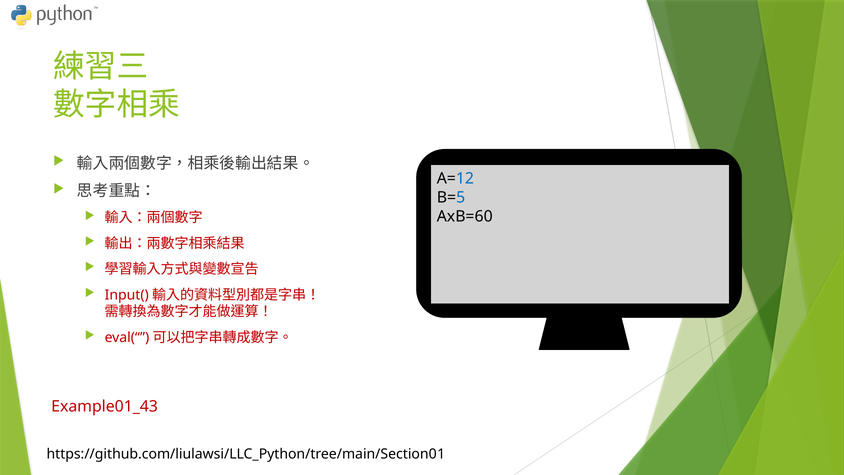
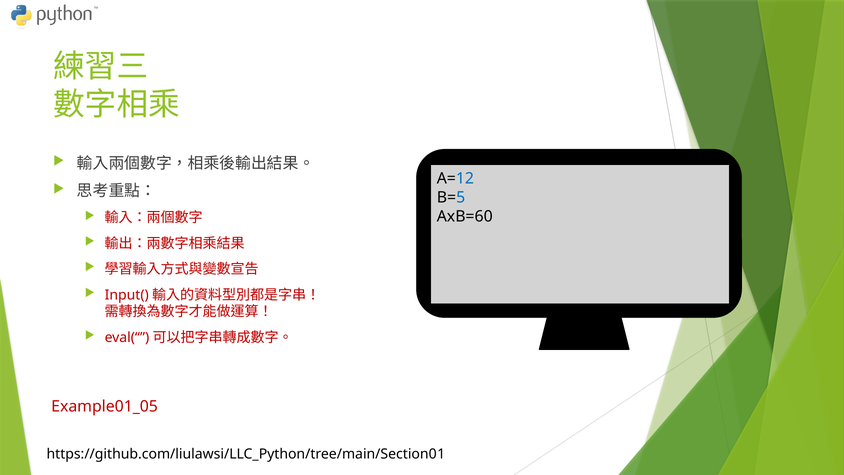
Example01_43: Example01_43 -> Example01_05
